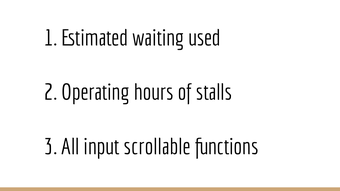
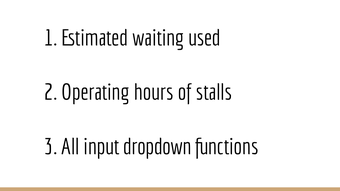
scrollable: scrollable -> dropdown
